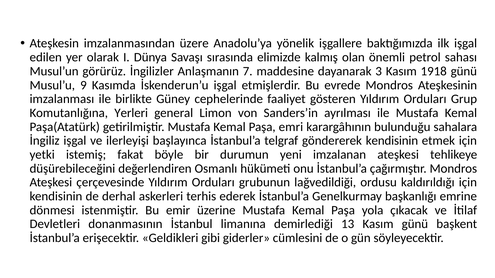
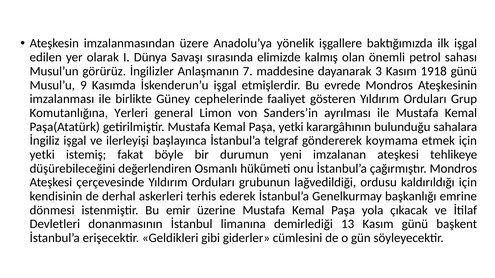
Paşa emri: emri -> yetki
göndererek kendisinin: kendisinin -> koymama
